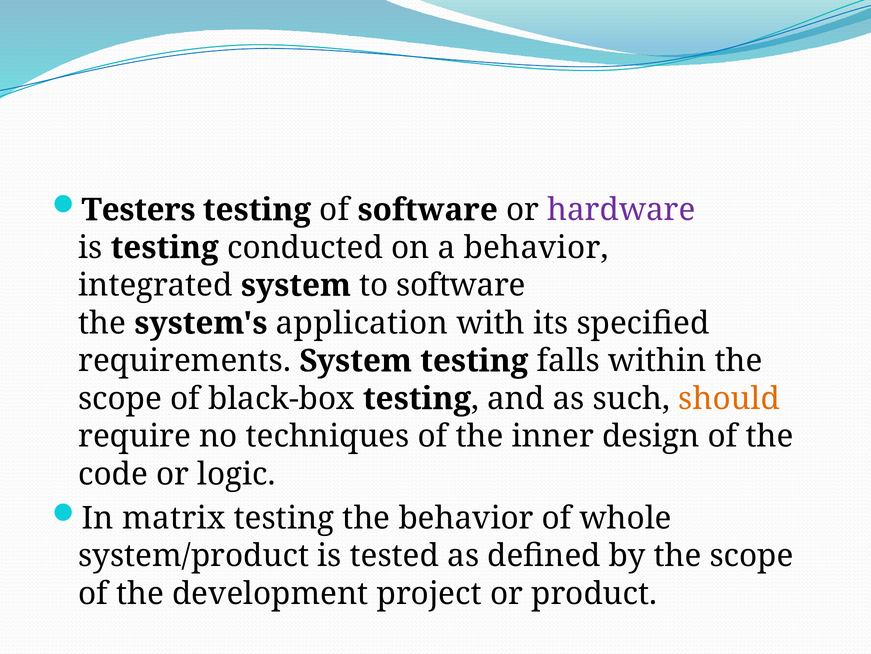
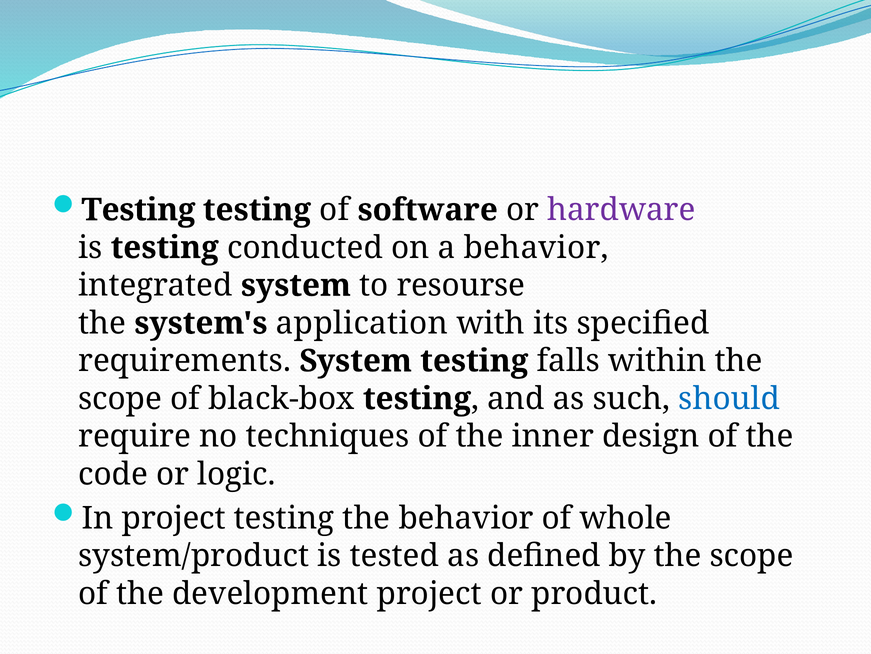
Testers at (138, 210): Testers -> Testing
to software: software -> resourse
should colour: orange -> blue
In matrix: matrix -> project
